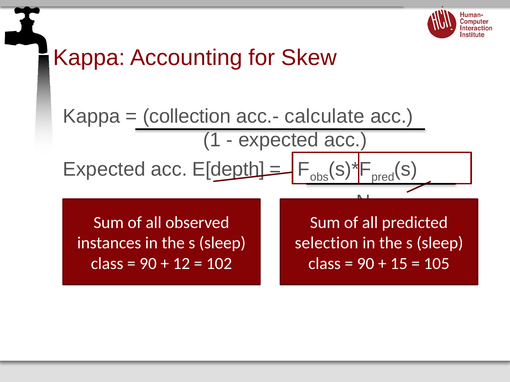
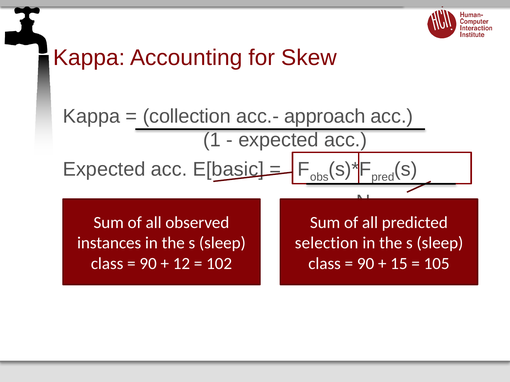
calculate: calculate -> approach
E[depth: E[depth -> E[basic
